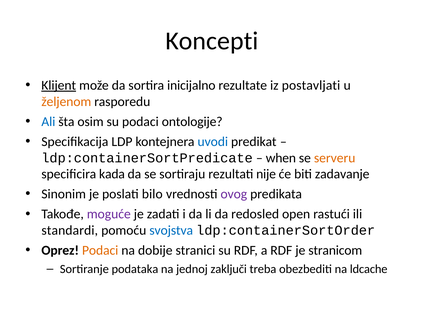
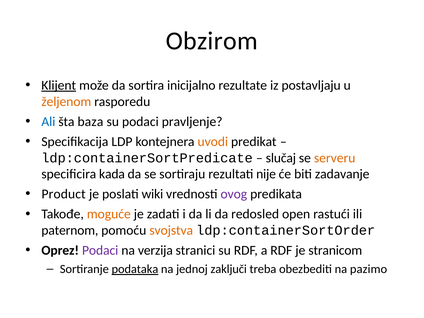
Koncepti: Koncepti -> Obzirom
postavljati: postavljati -> postavljaju
osim: osim -> baza
ontologije: ontologije -> pravljenje
uvodi colour: blue -> orange
when: when -> slučaj
Sinonim: Sinonim -> Product
bilo: bilo -> wiki
moguće colour: purple -> orange
standardi: standardi -> paternom
svojstva colour: blue -> orange
Podaci at (100, 250) colour: orange -> purple
dobije: dobije -> verzija
podataka underline: none -> present
ldcache: ldcache -> pazimo
